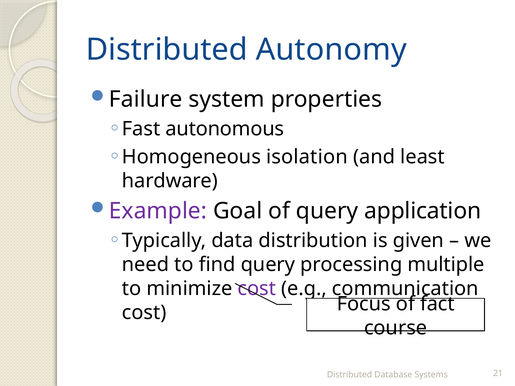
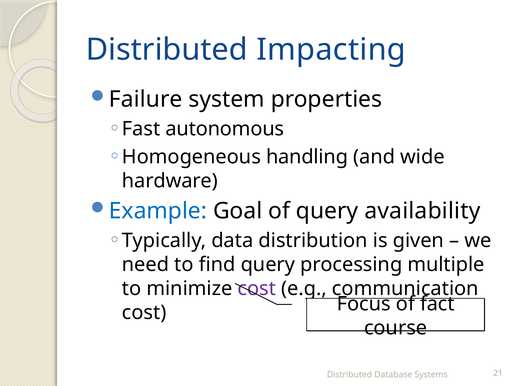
Autonomy: Autonomy -> Impacting
isolation: isolation -> handling
least: least -> wide
Example colour: purple -> blue
application: application -> availability
